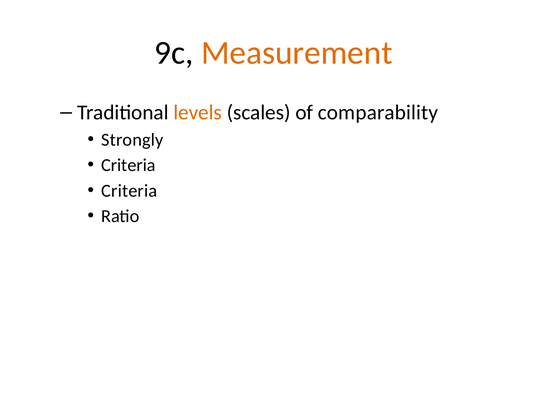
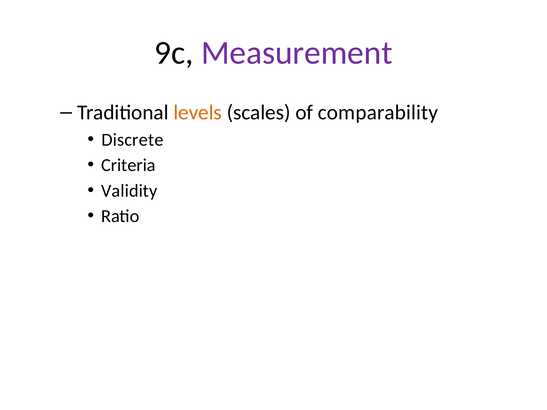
Measurement colour: orange -> purple
Strongly: Strongly -> Discrete
Criteria at (129, 191): Criteria -> Validity
